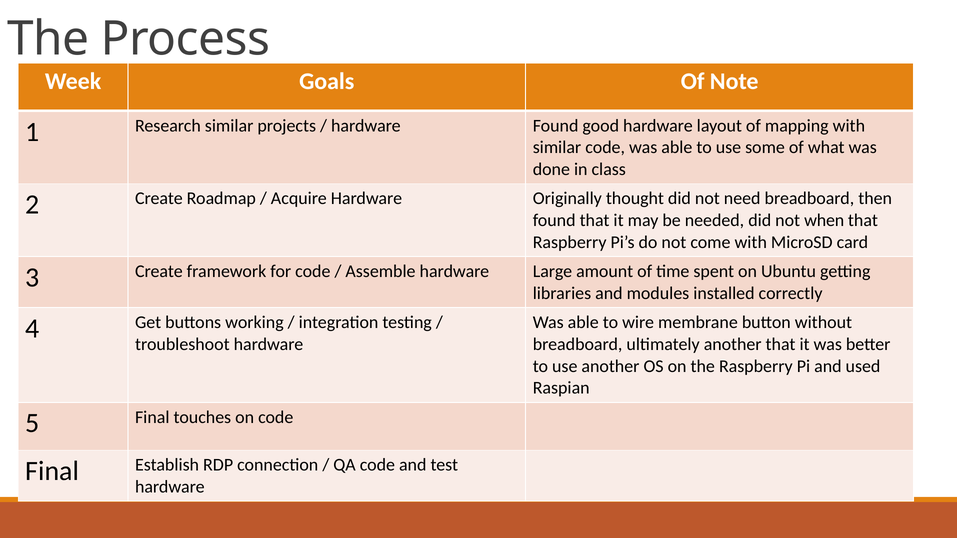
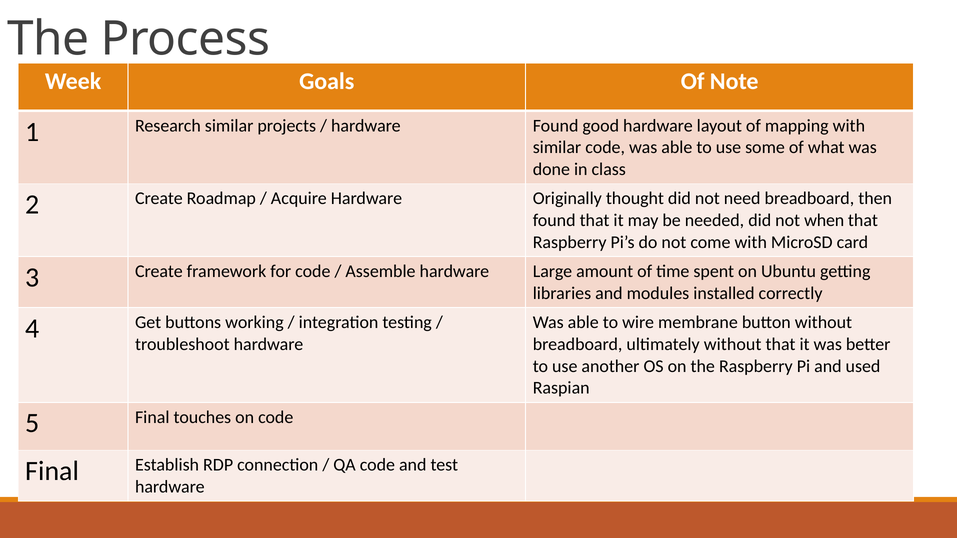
ultimately another: another -> without
